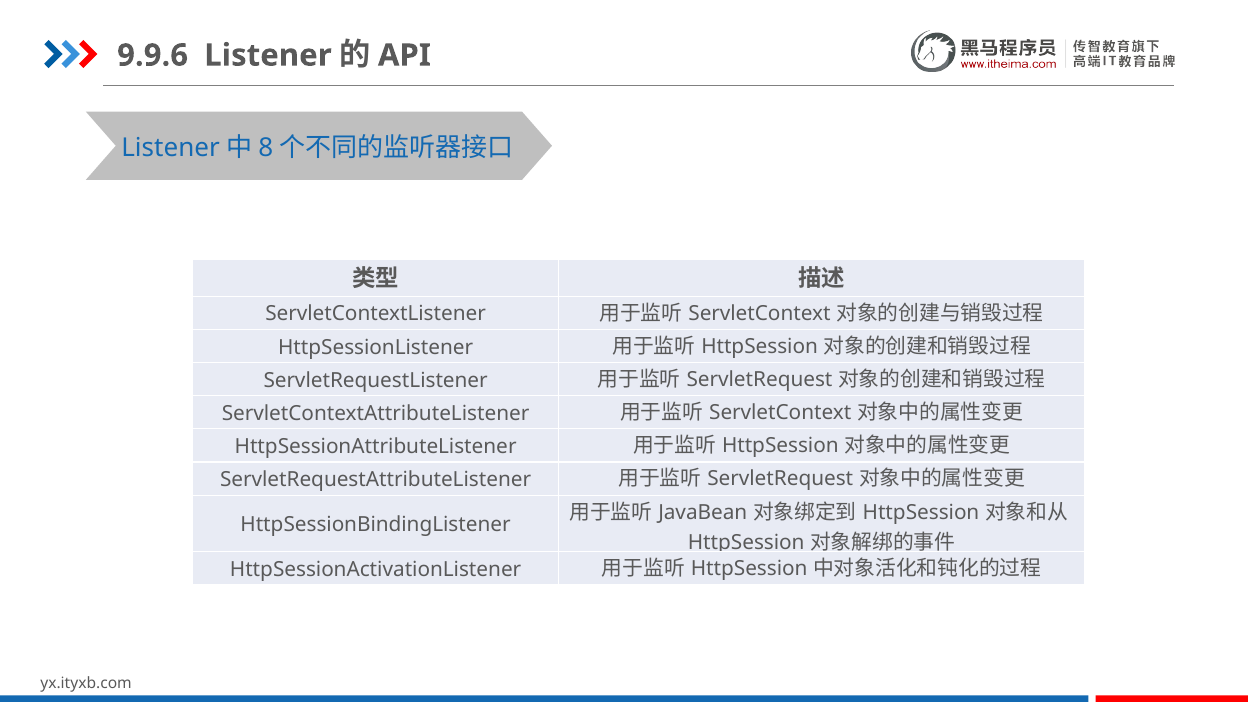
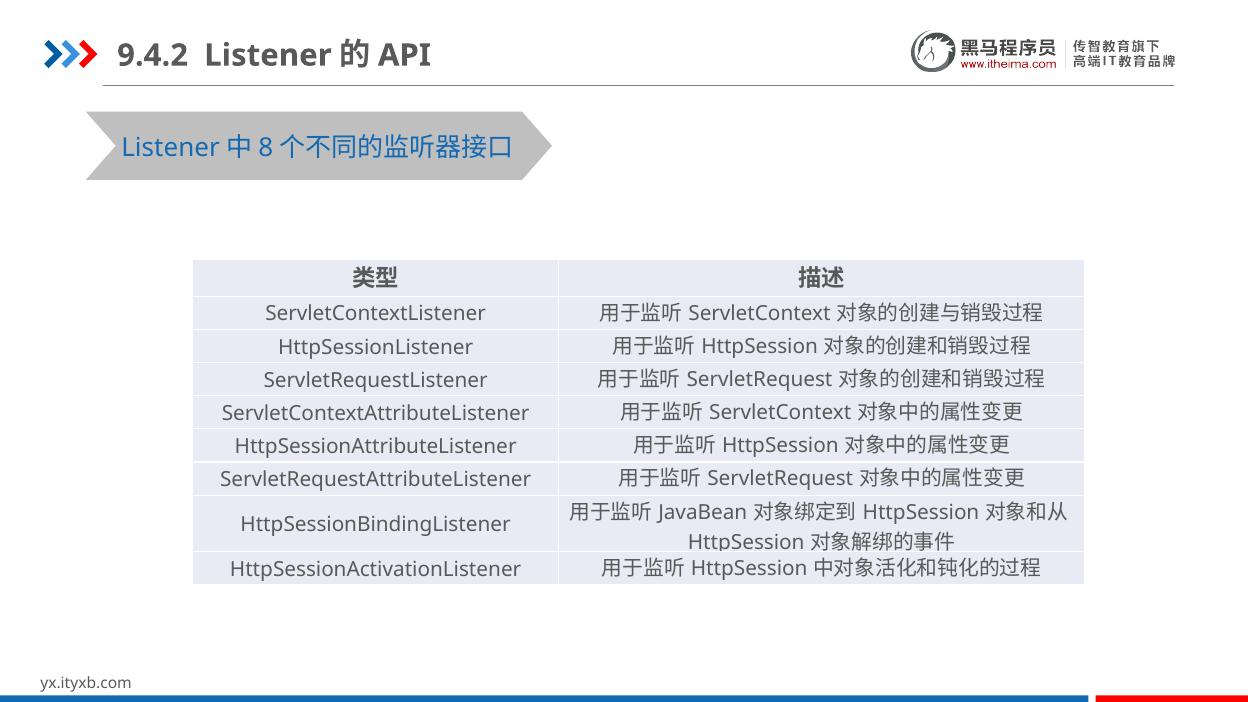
9.9.6: 9.9.6 -> 9.4.2
